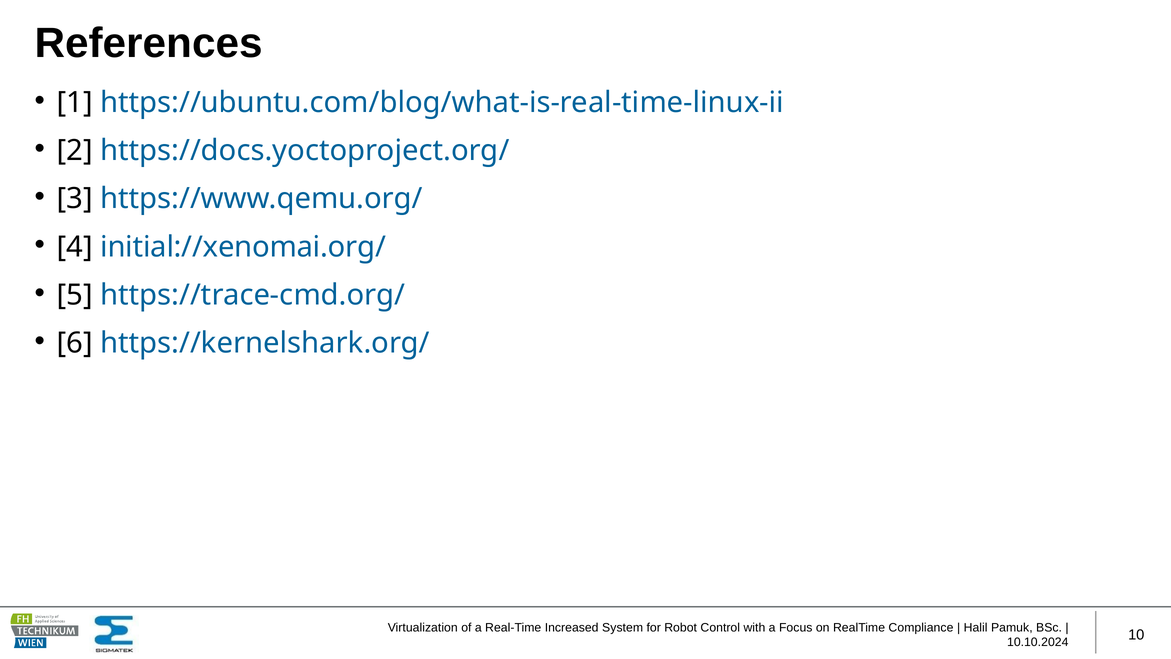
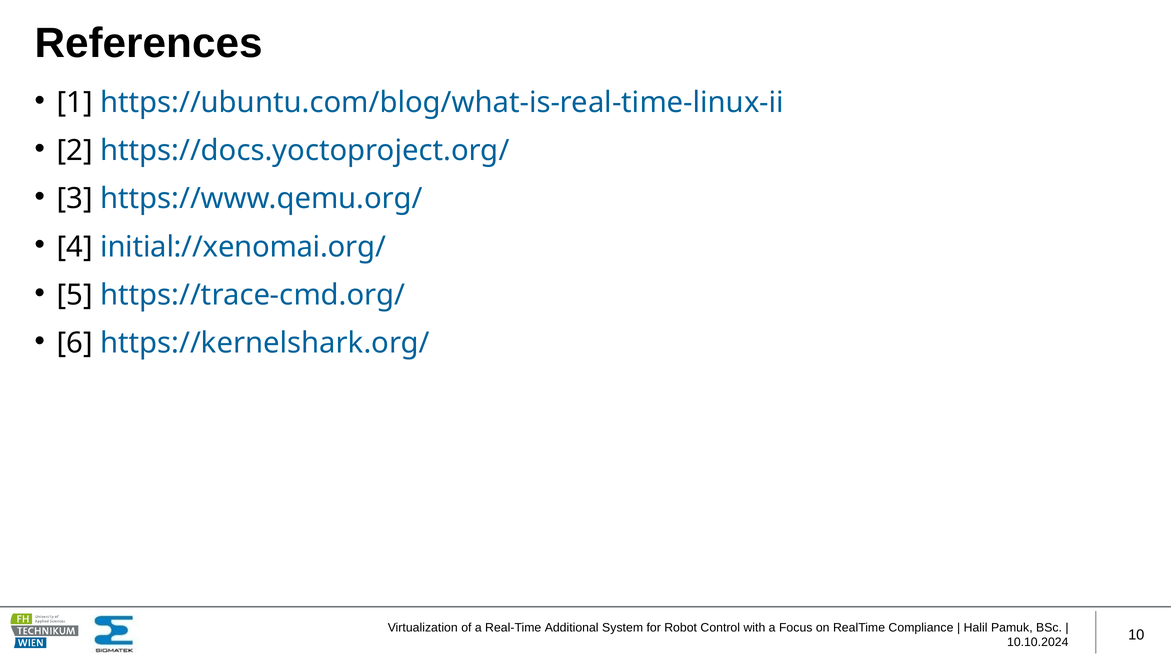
Increased: Increased -> Additional
